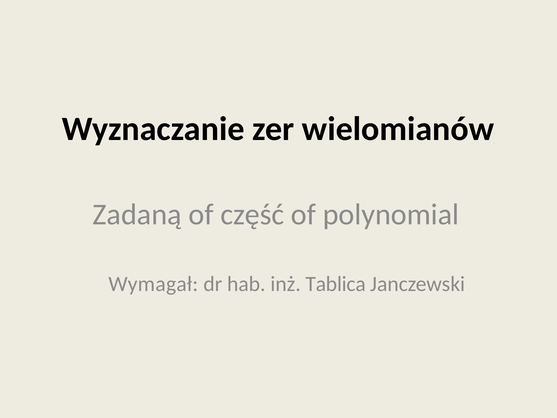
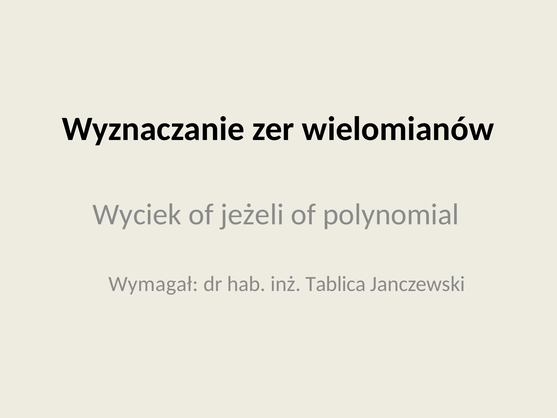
Zadaną: Zadaną -> Wyciek
część: część -> jeżeli
